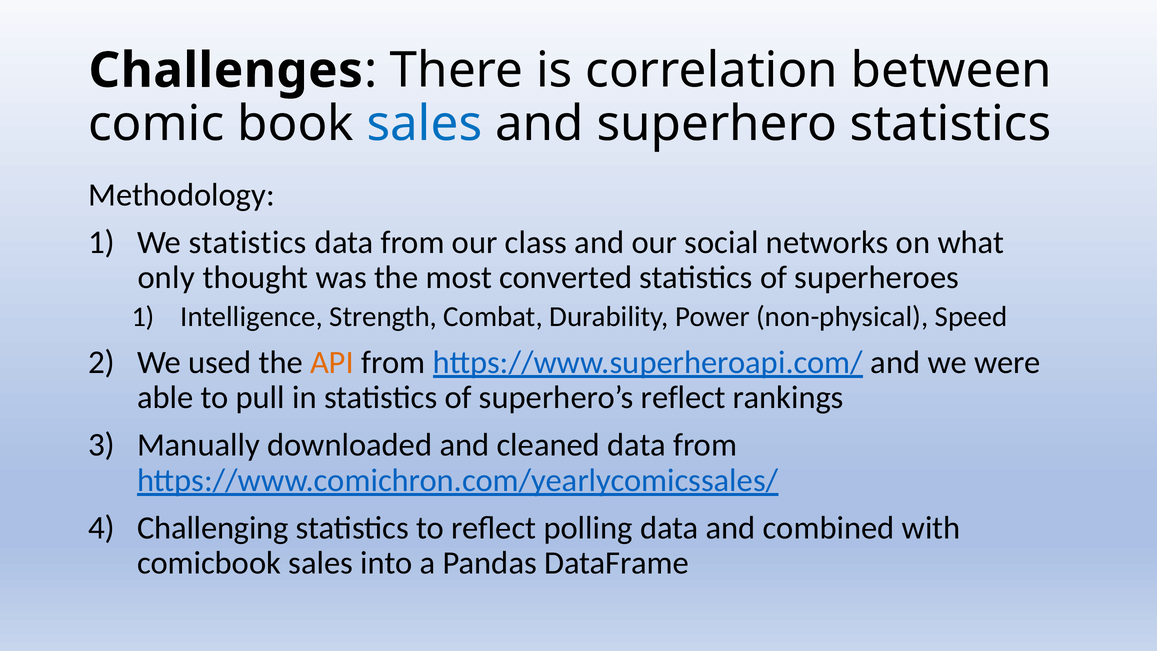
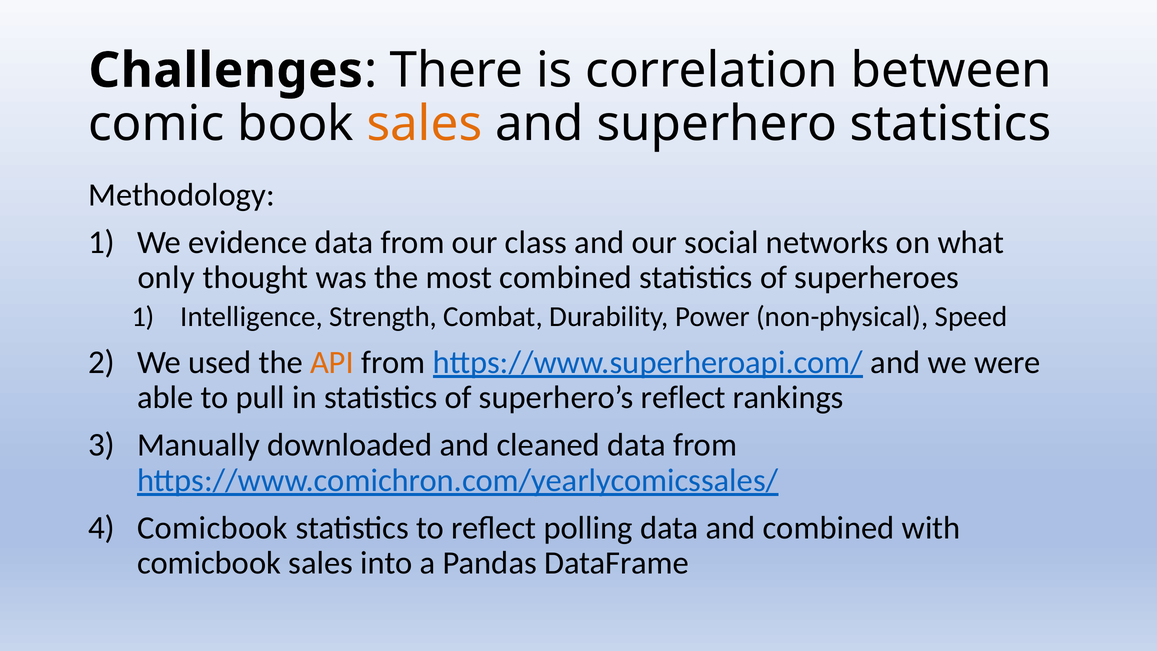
sales at (424, 124) colour: blue -> orange
We statistics: statistics -> evidence
most converted: converted -> combined
Challenging at (213, 528): Challenging -> Comicbook
